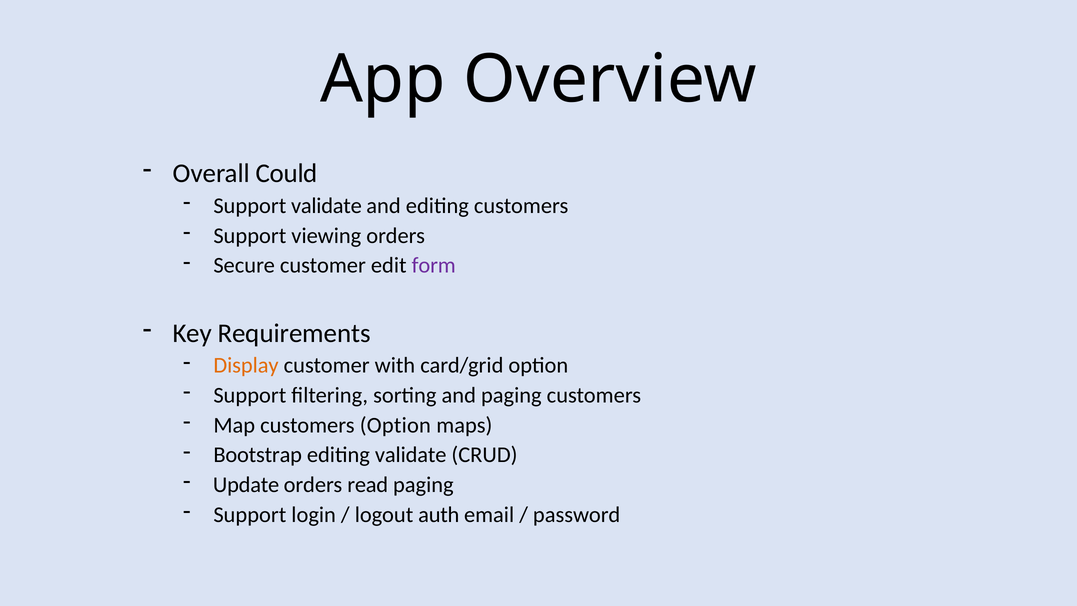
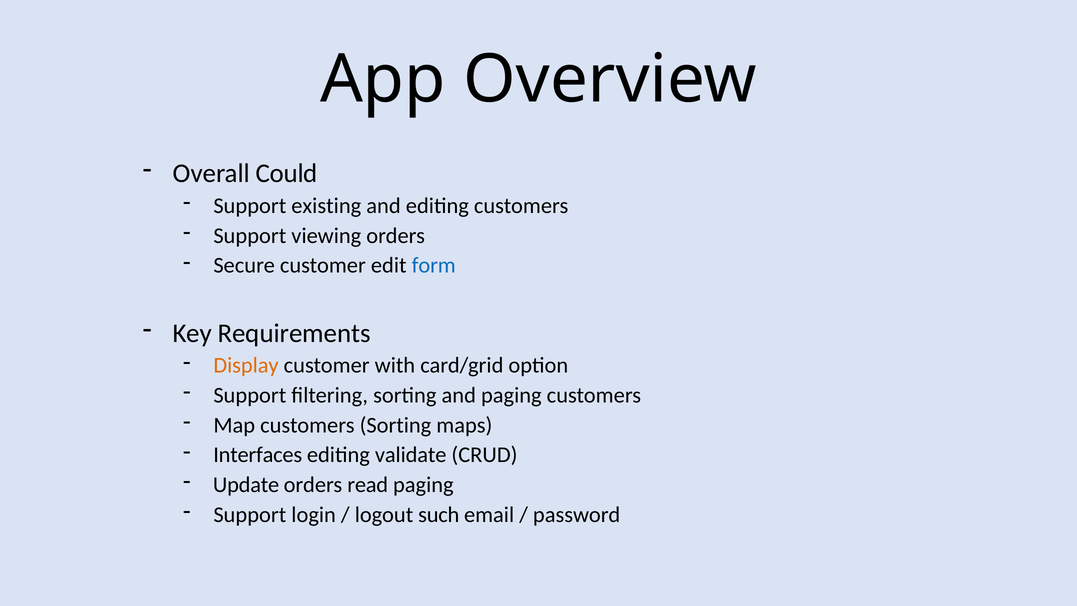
Support validate: validate -> existing
form colour: purple -> blue
customers Option: Option -> Sorting
Bootstrap: Bootstrap -> Interfaces
auth: auth -> such
